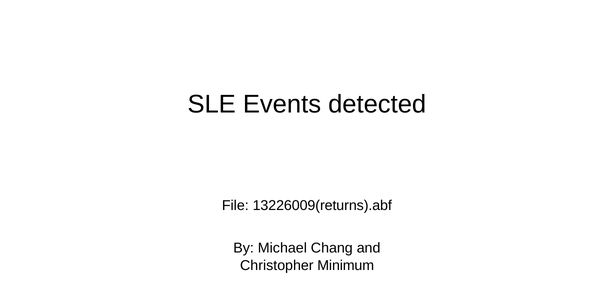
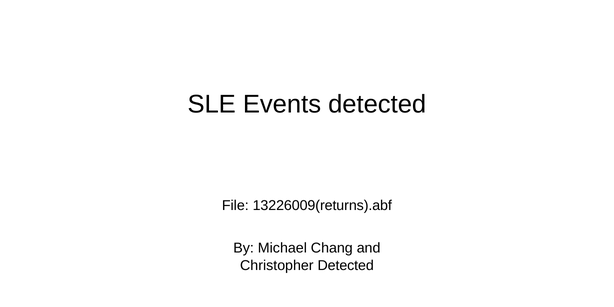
Christopher Minimum: Minimum -> Detected
